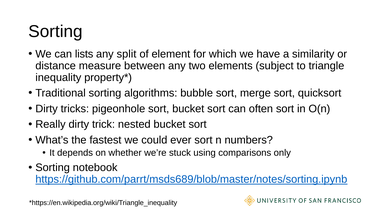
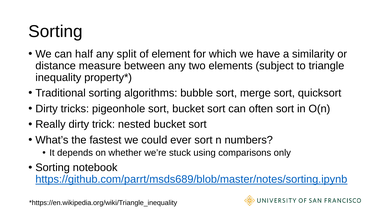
lists: lists -> half
